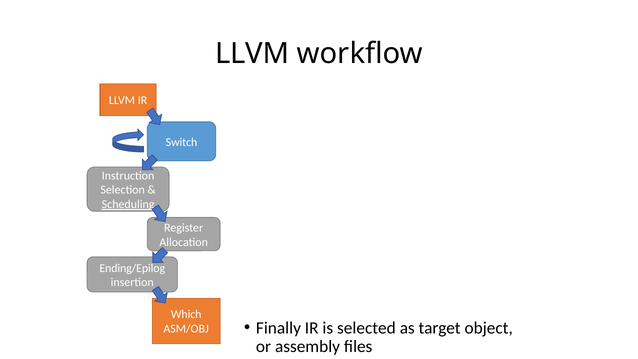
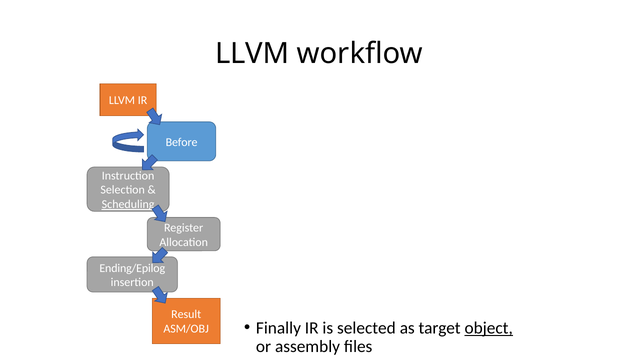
Switch: Switch -> Before
Which: Which -> Result
object underline: none -> present
